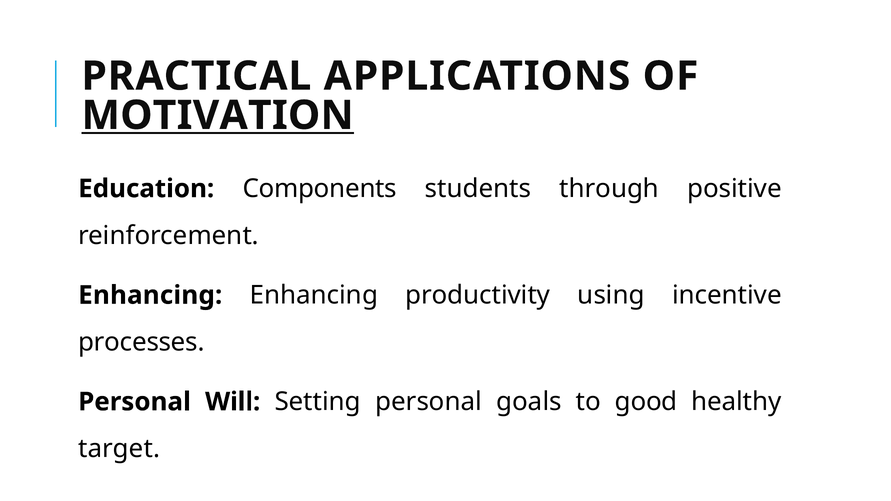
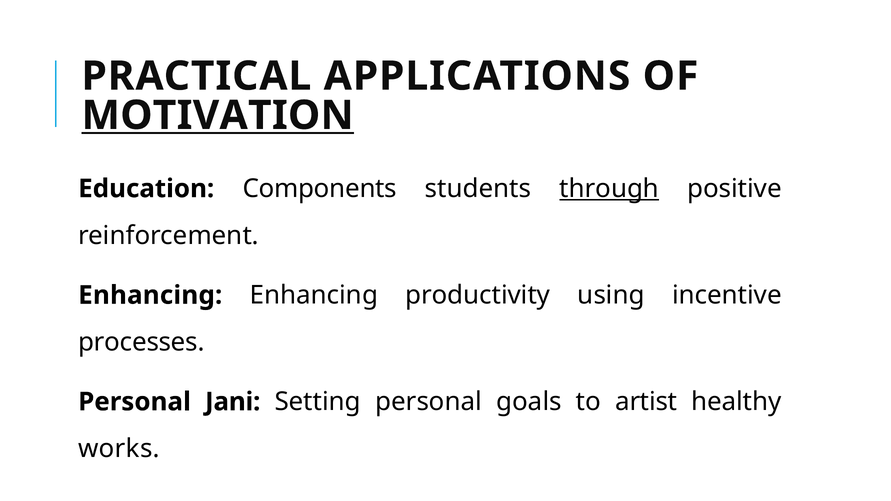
through underline: none -> present
Will: Will -> Jani
good: good -> artist
target: target -> works
